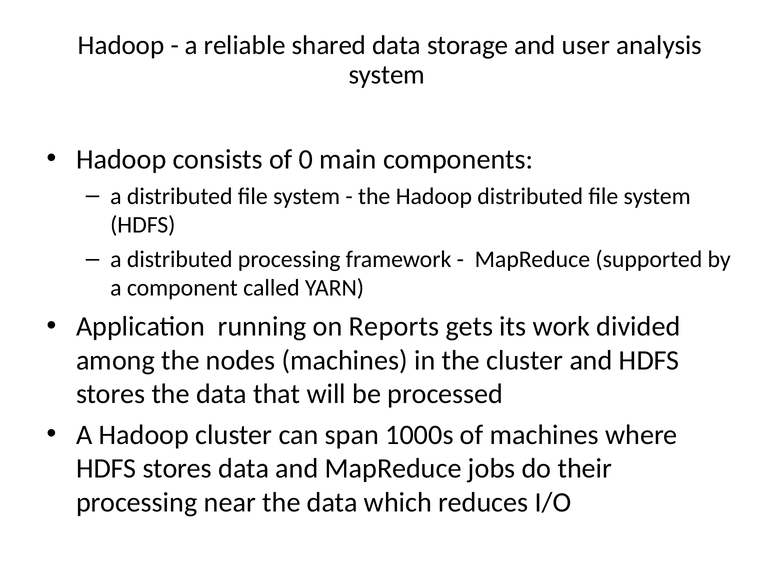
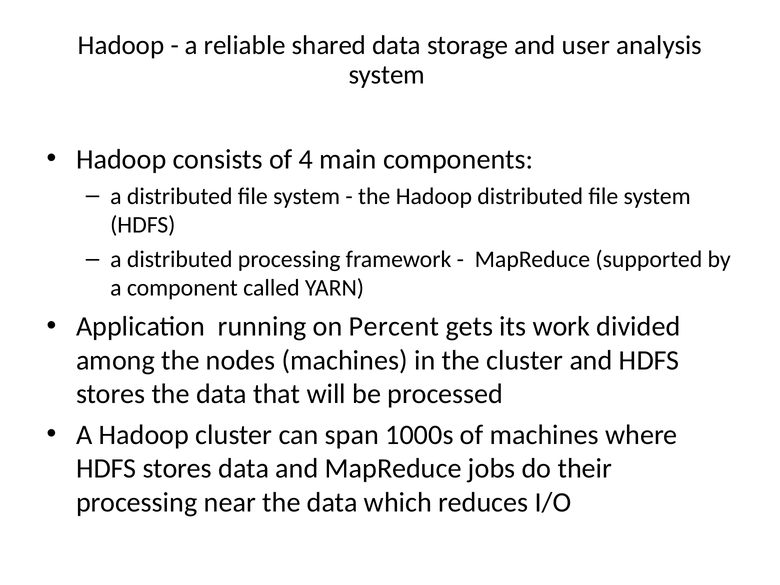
0: 0 -> 4
Reports: Reports -> Percent
